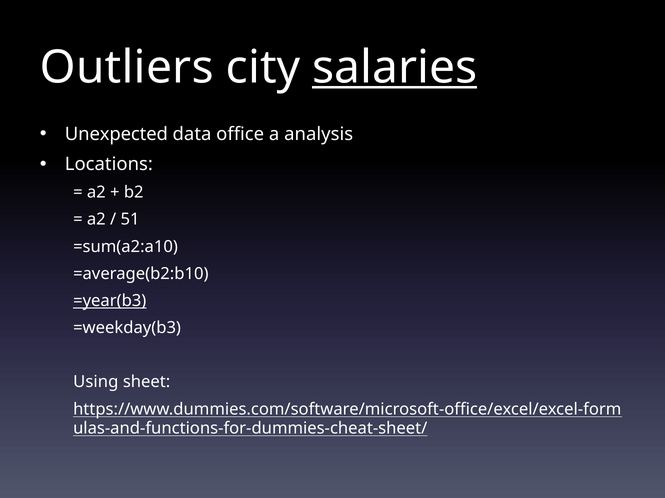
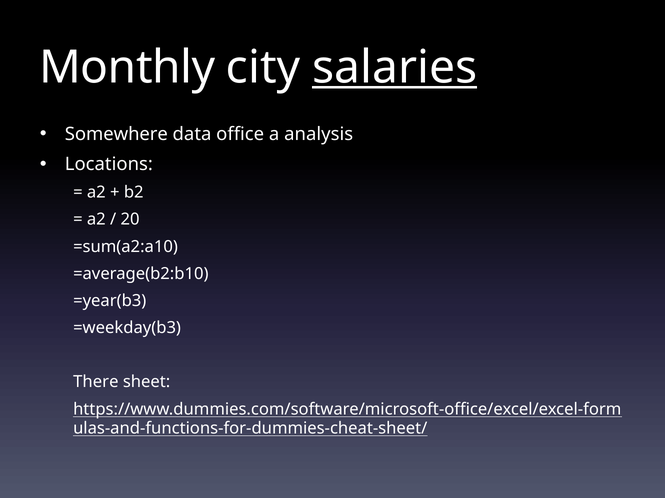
Outliers: Outliers -> Monthly
Unexpected: Unexpected -> Somewhere
51: 51 -> 20
=year(b3 underline: present -> none
Using: Using -> There
